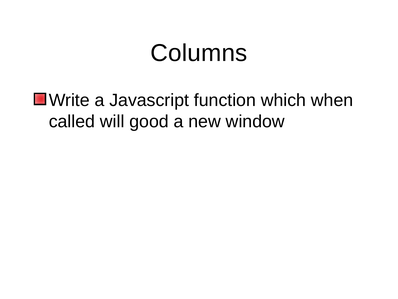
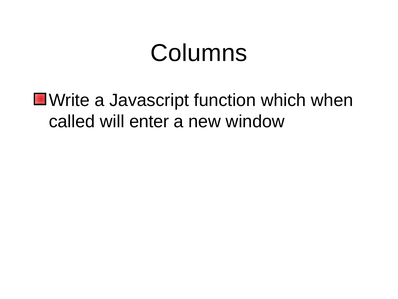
good: good -> enter
